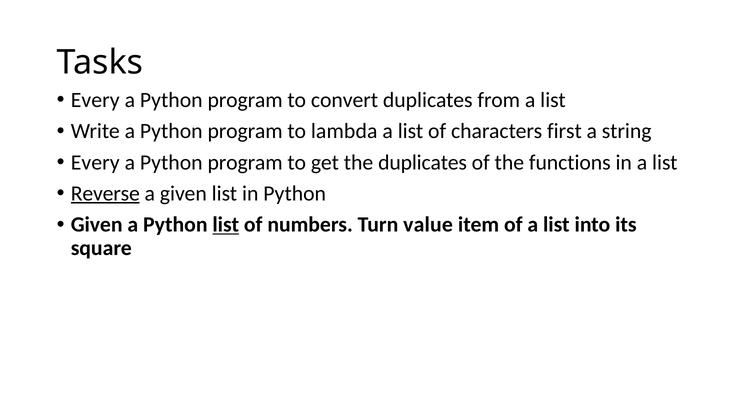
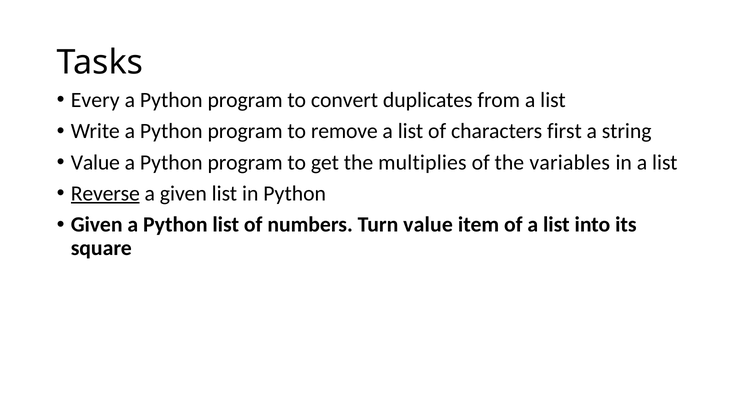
lambda: lambda -> remove
Every at (95, 162): Every -> Value
the duplicates: duplicates -> multiplies
functions: functions -> variables
list at (226, 225) underline: present -> none
